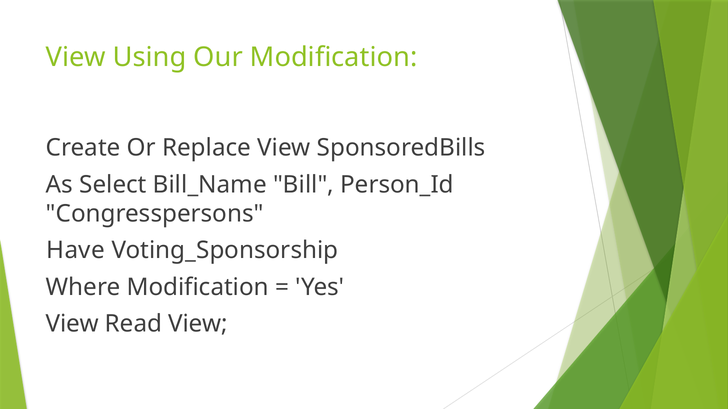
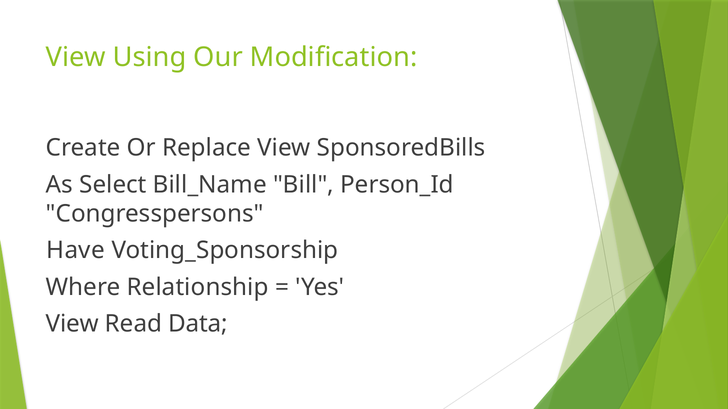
Where Modification: Modification -> Relationship
Read View: View -> Data
